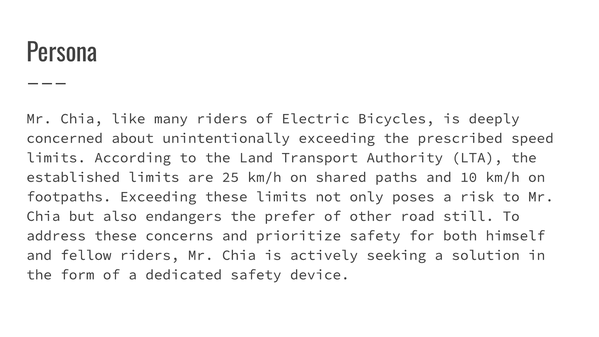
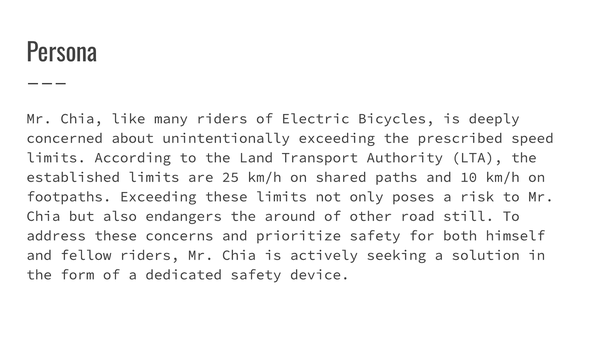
prefer: prefer -> around
